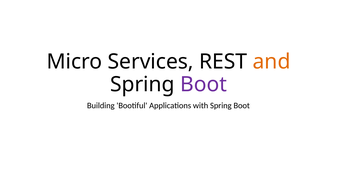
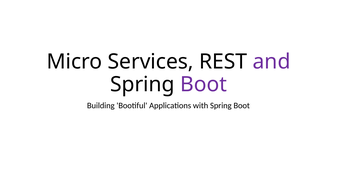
and colour: orange -> purple
